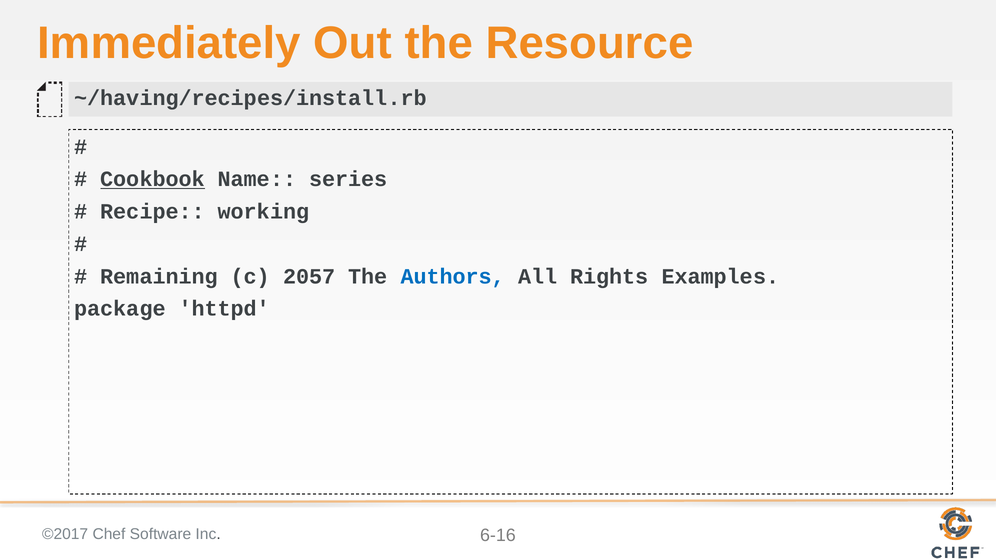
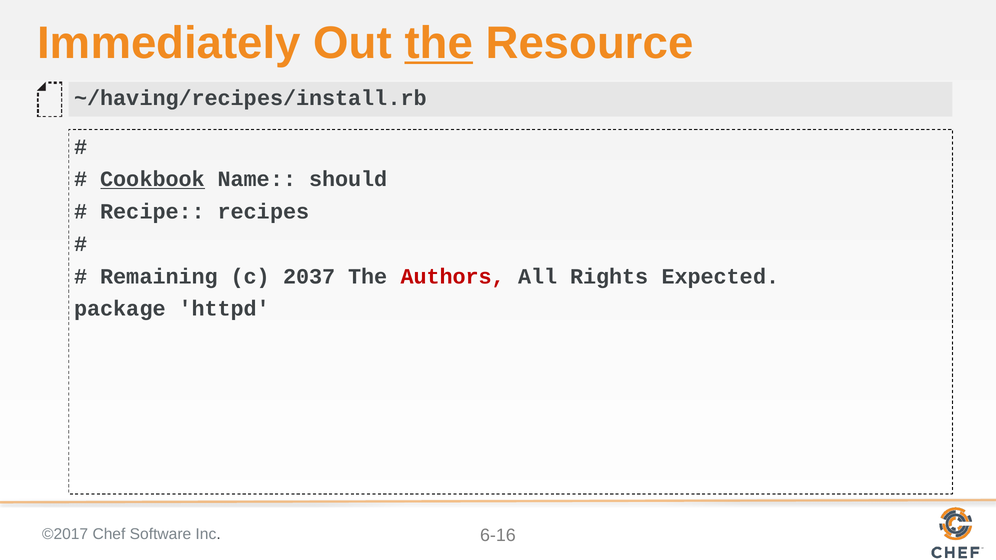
the at (439, 43) underline: none -> present
series: series -> should
working: working -> recipes
2057: 2057 -> 2037
Authors colour: blue -> red
Examples: Examples -> Expected
